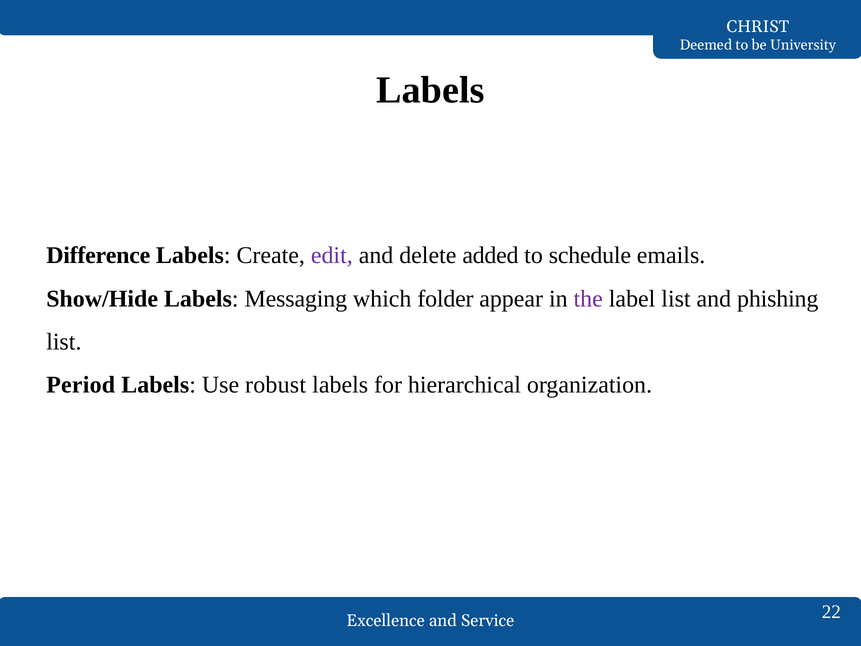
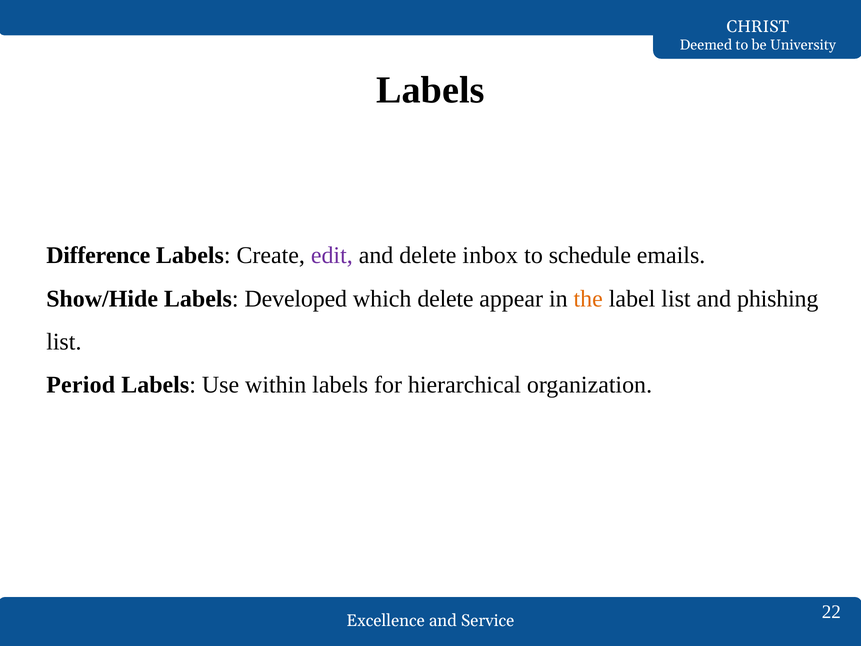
added: added -> inbox
Messaging: Messaging -> Developed
which folder: folder -> delete
the colour: purple -> orange
robust: robust -> within
